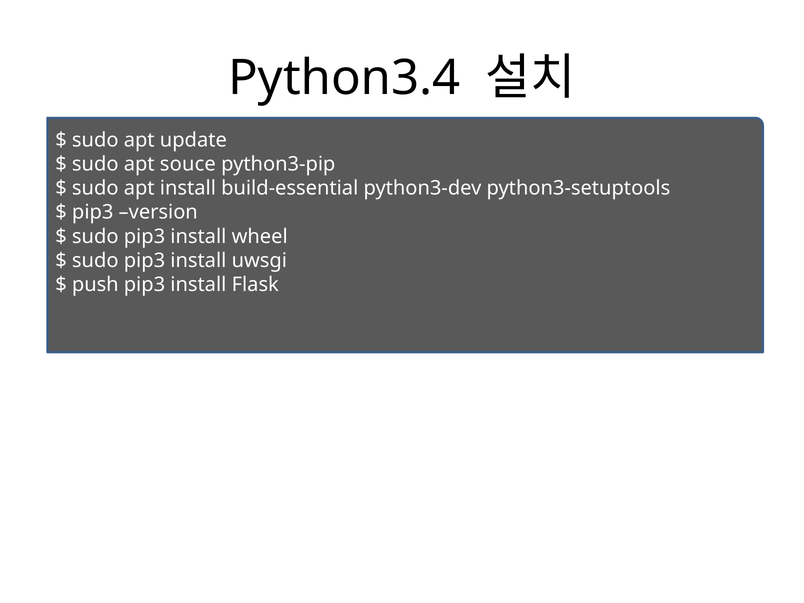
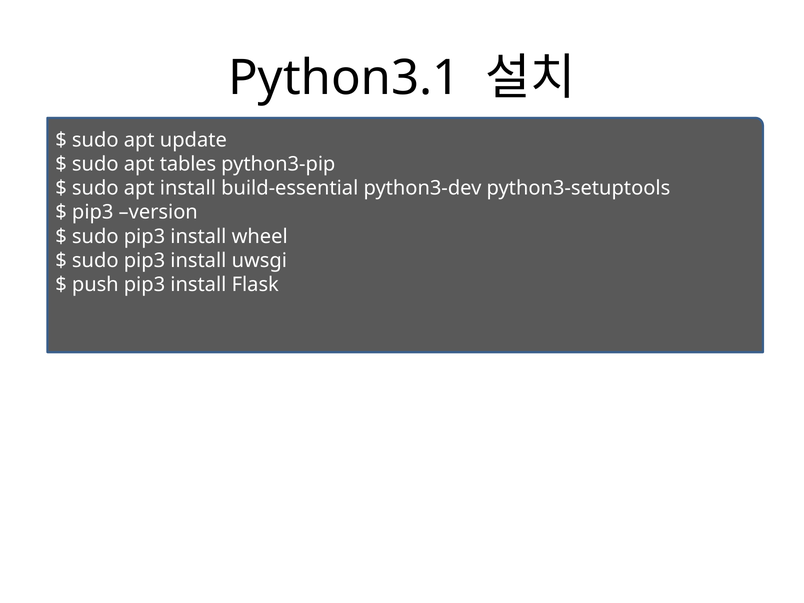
Python3.4: Python3.4 -> Python3.1
souce: souce -> tables
